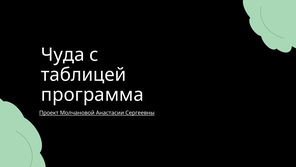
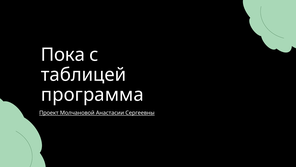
Чуда: Чуда -> Пока
